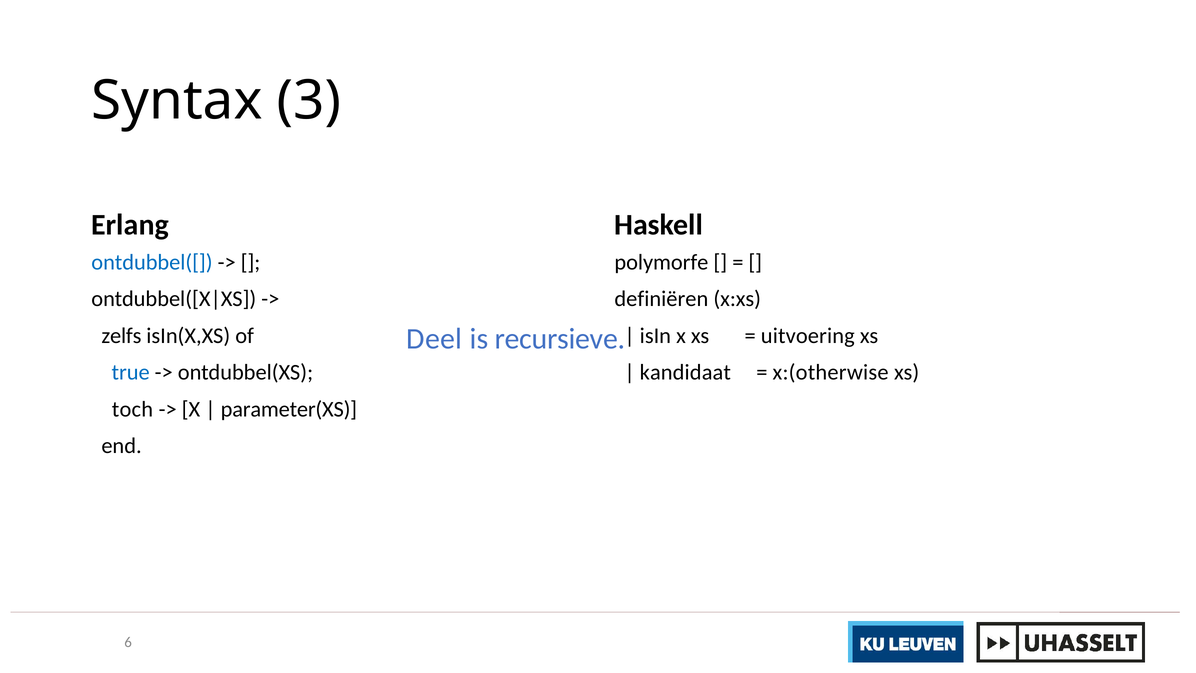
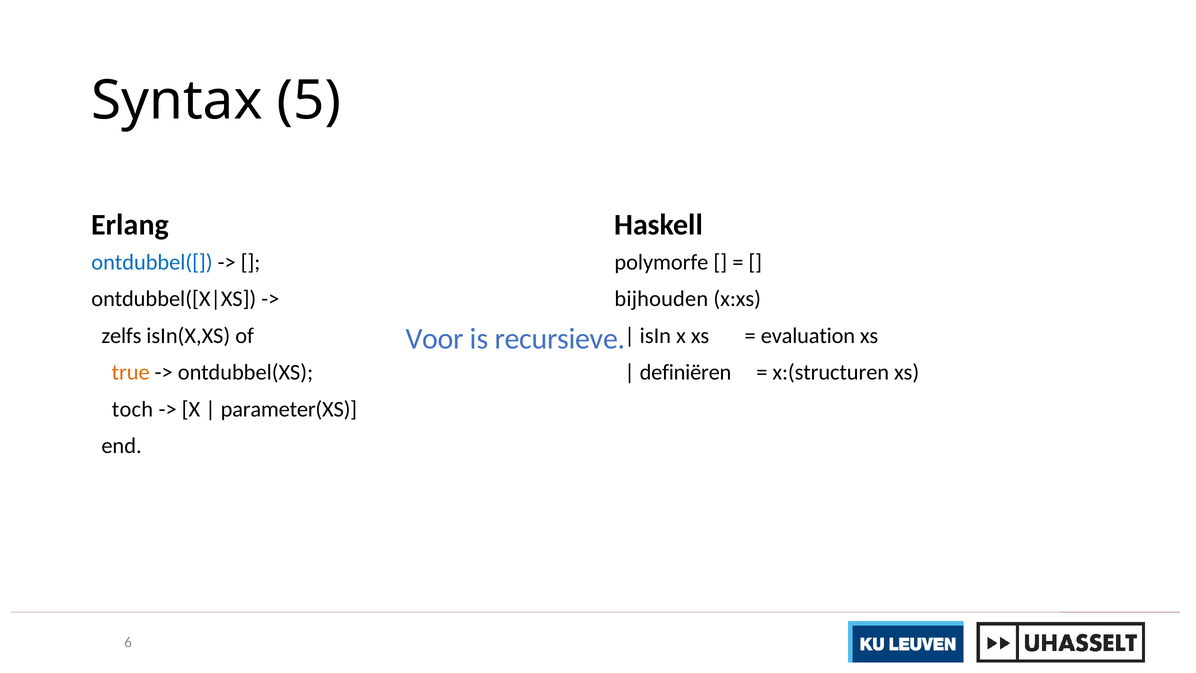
3: 3 -> 5
definiëren: definiëren -> bijhouden
uitvoering: uitvoering -> evaluation
Deel: Deel -> Voor
true colour: blue -> orange
kandidaat: kandidaat -> definiëren
x:(otherwise: x:(otherwise -> x:(structuren
